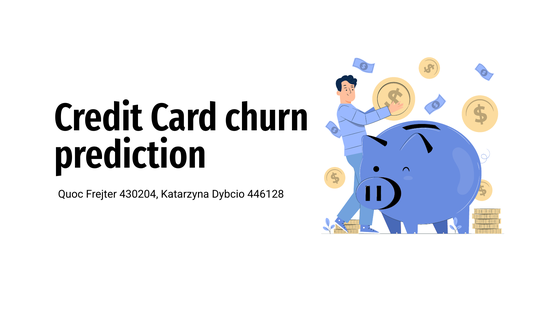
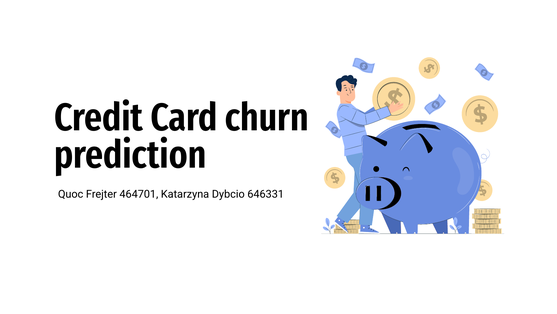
430204: 430204 -> 464701
446128: 446128 -> 646331
